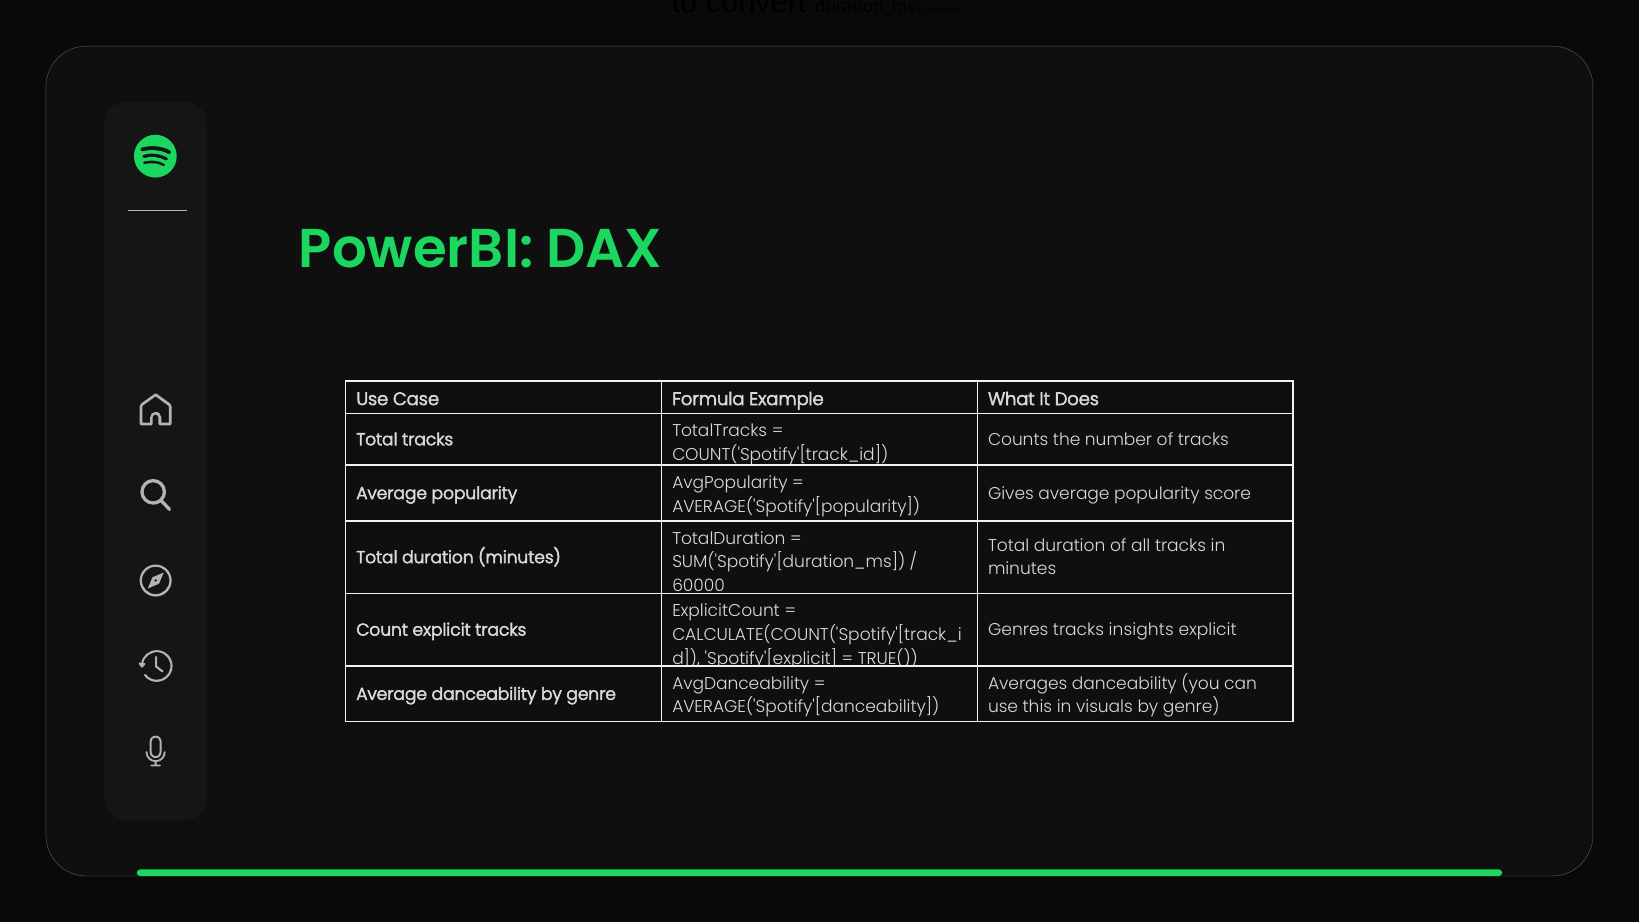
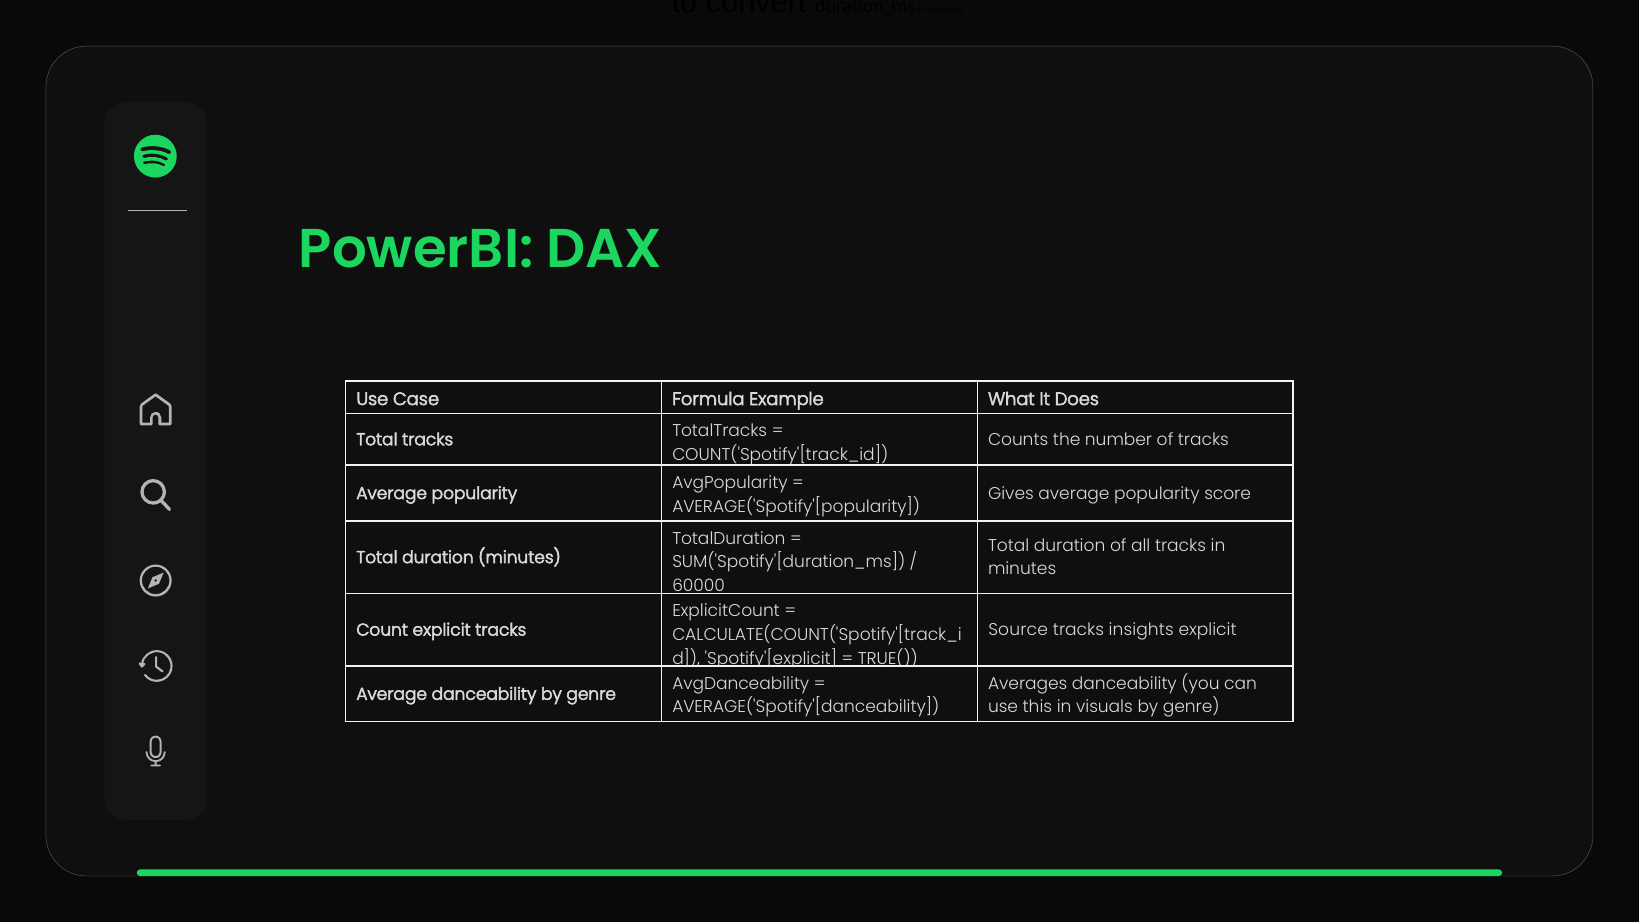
Genres: Genres -> Source
